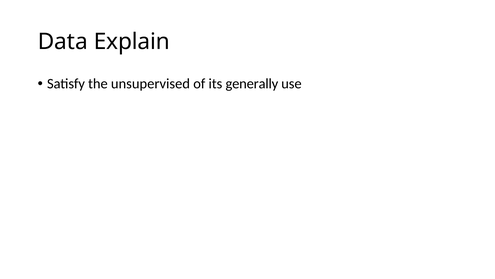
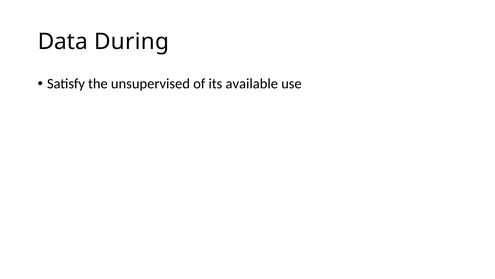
Explain: Explain -> During
generally: generally -> available
